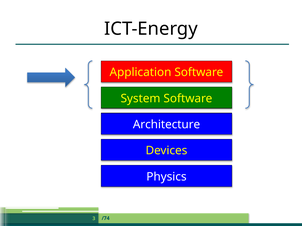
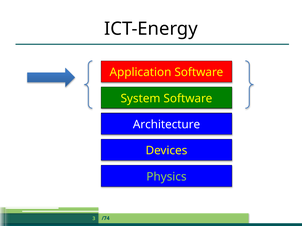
Physics colour: white -> light green
